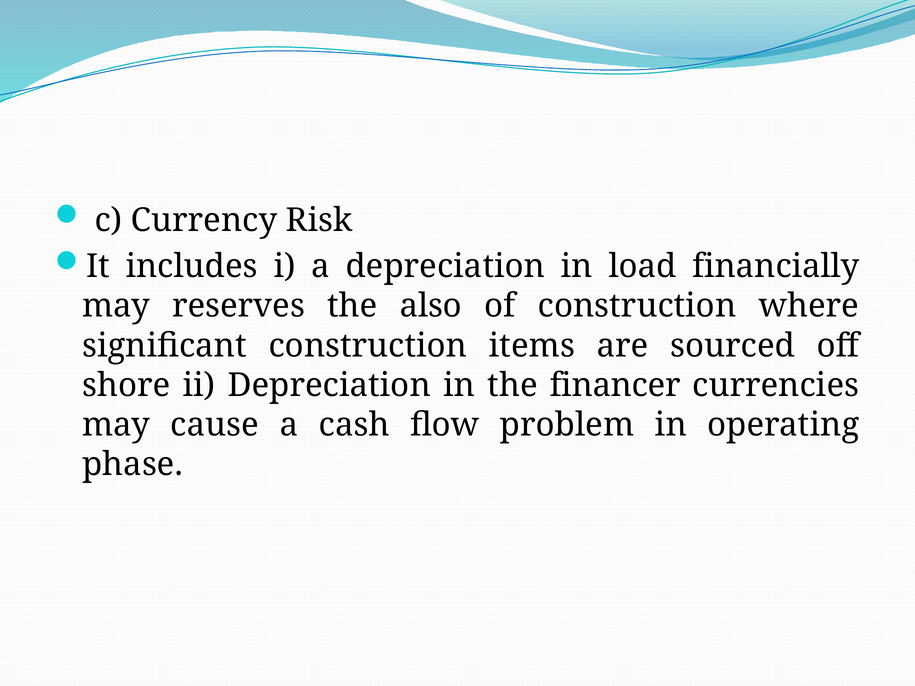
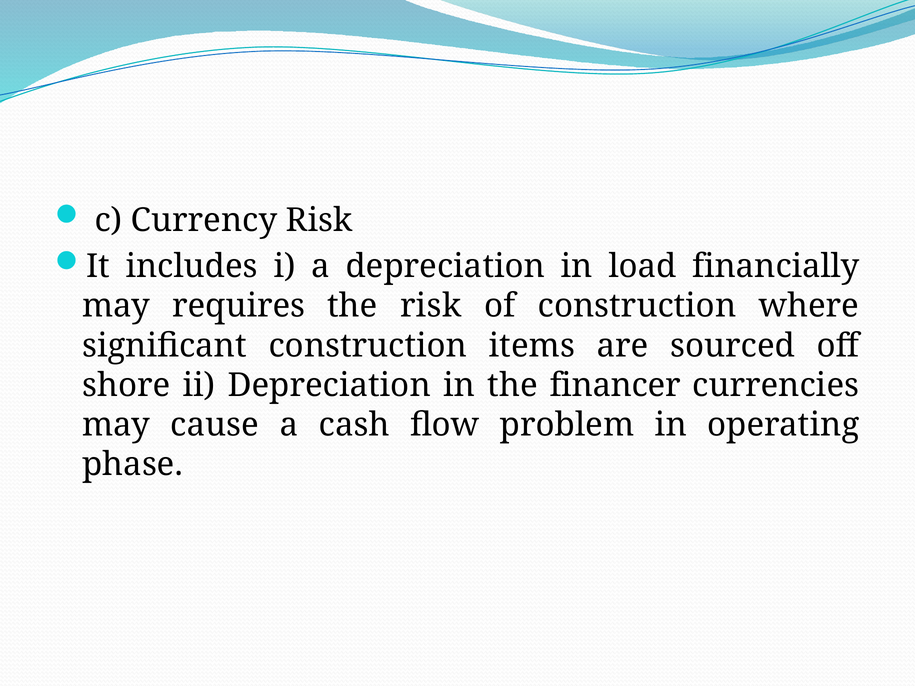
reserves: reserves -> requires
the also: also -> risk
